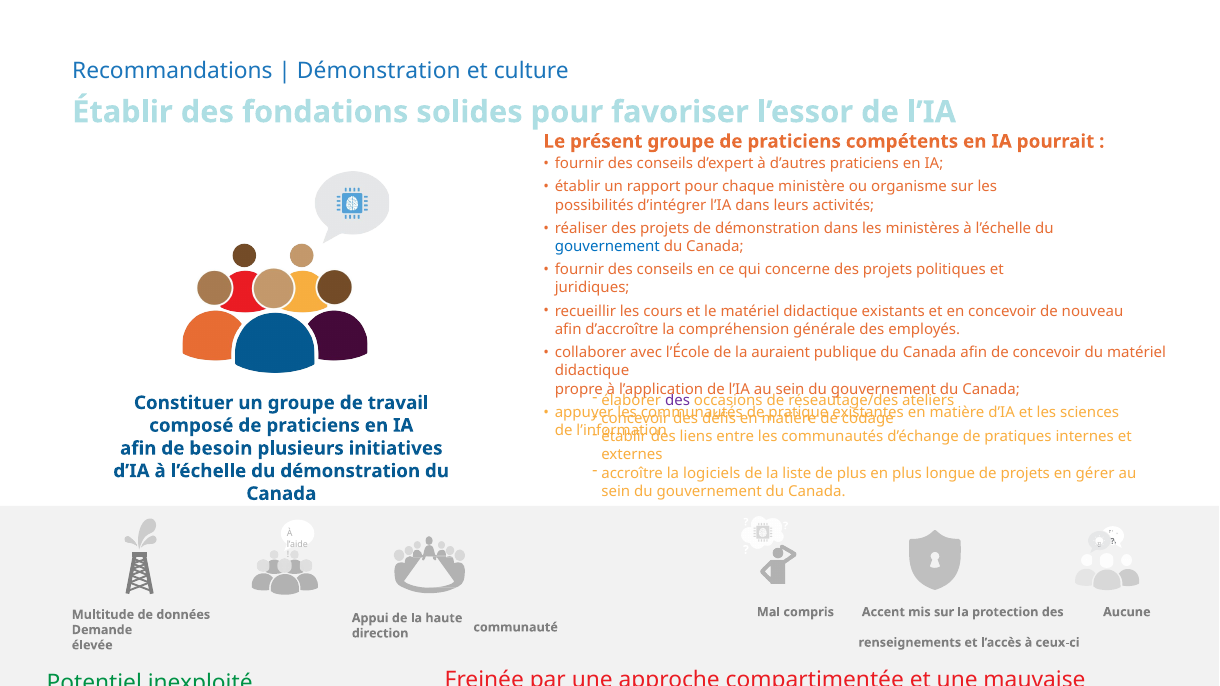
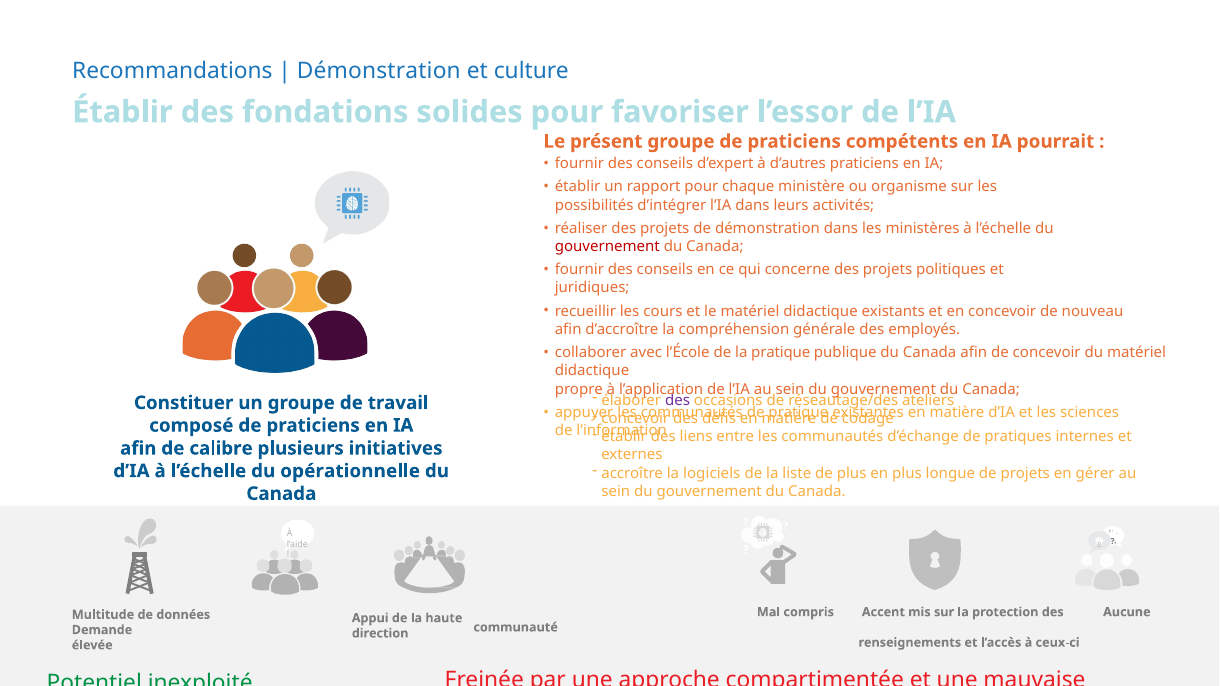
gouvernement at (607, 247) colour: blue -> red
la auraient: auraient -> pratique
besoin: besoin -> calibre
du démonstration: démonstration -> opérationnelle
